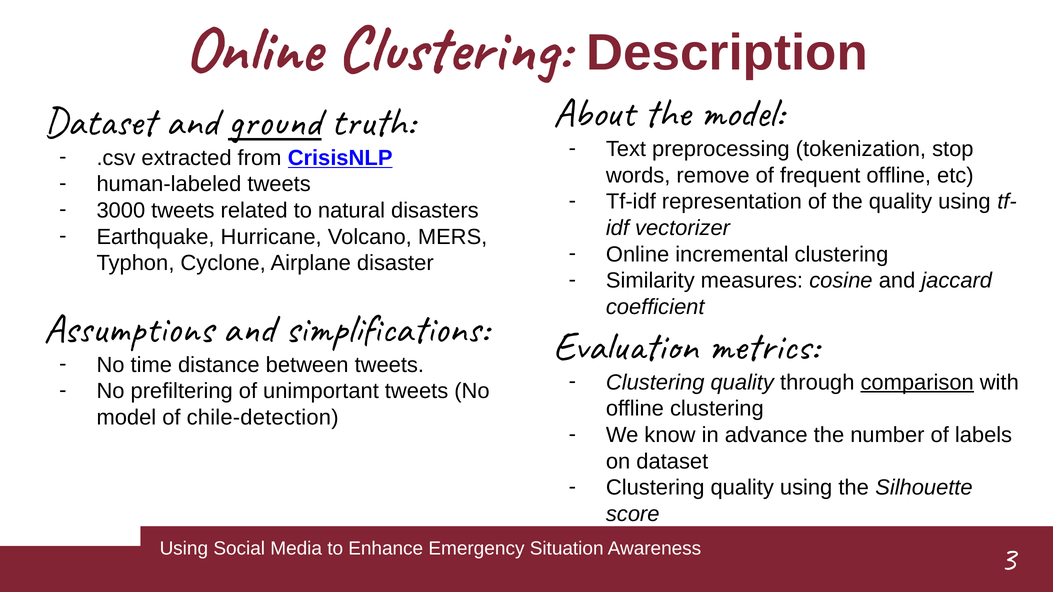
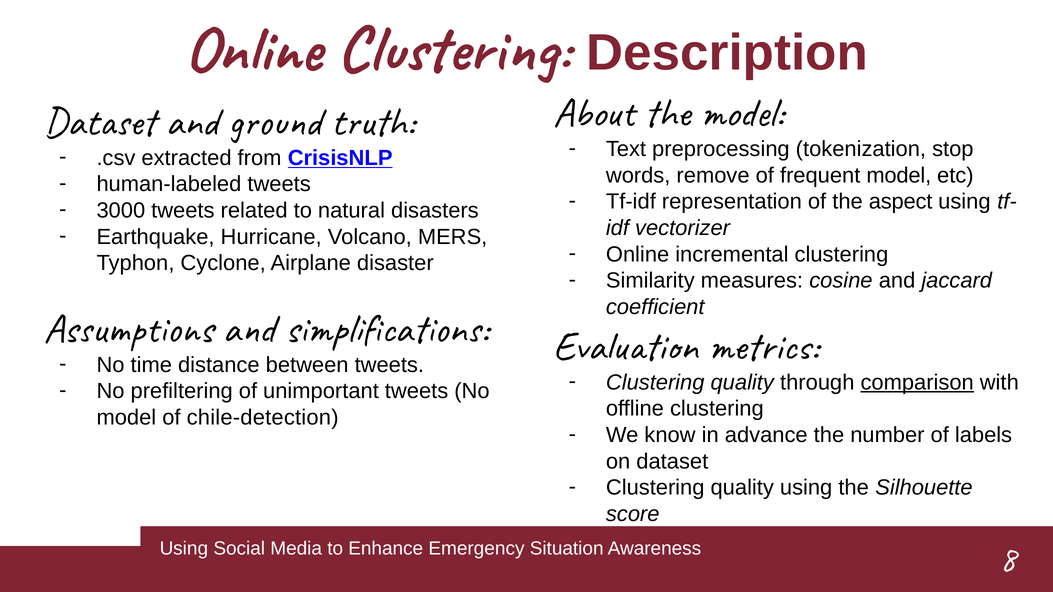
ground underline: present -> none
frequent offline: offline -> model
the quality: quality -> aspect
3: 3 -> 8
